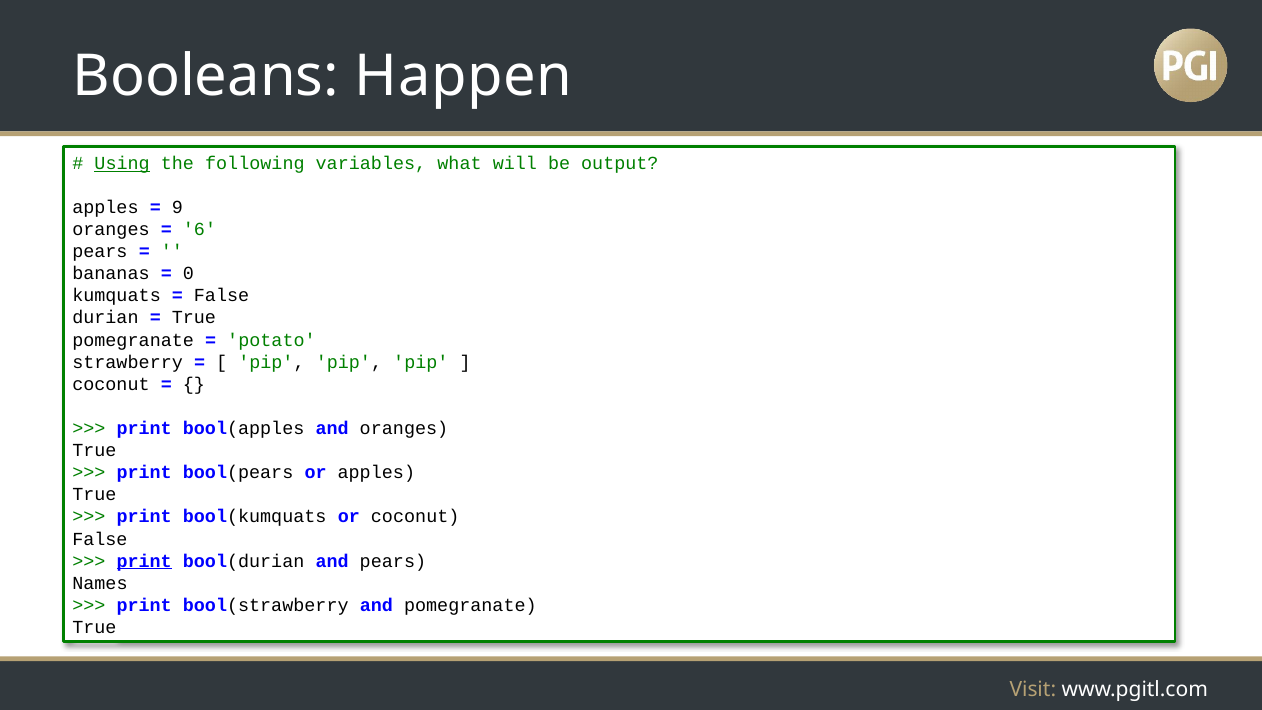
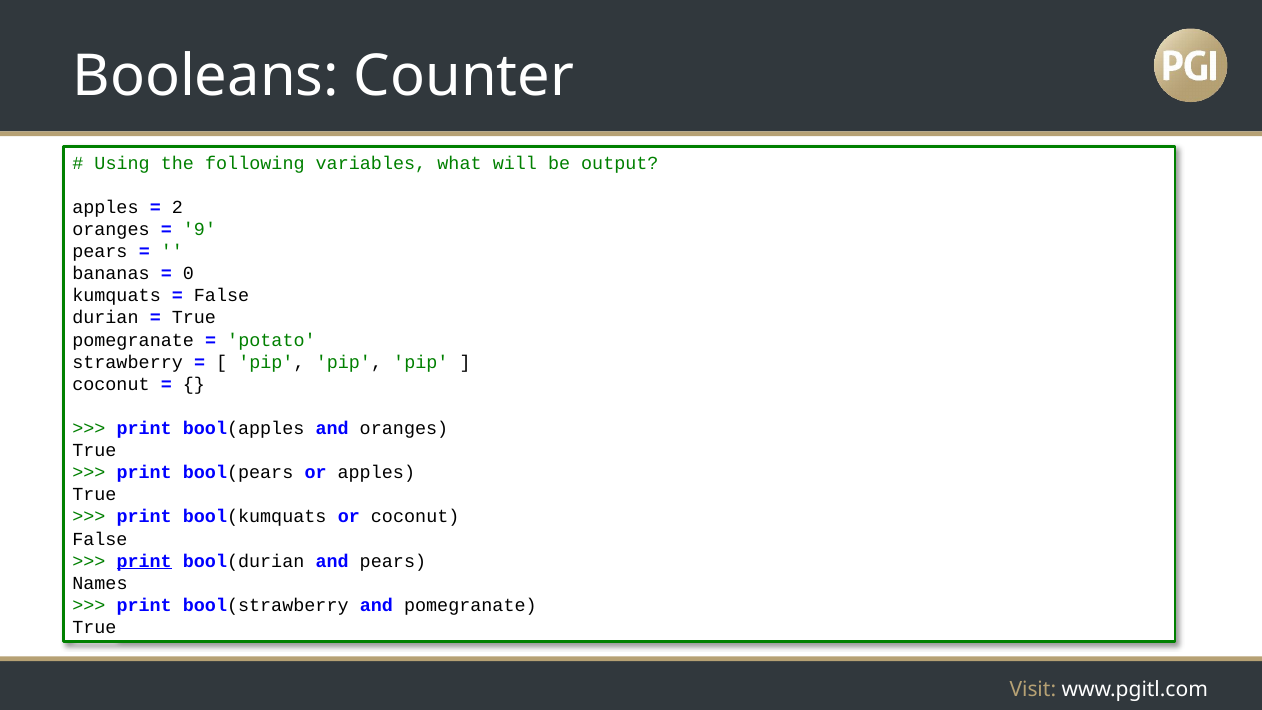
Happen: Happen -> Counter
Using underline: present -> none
9: 9 -> 2
6: 6 -> 9
